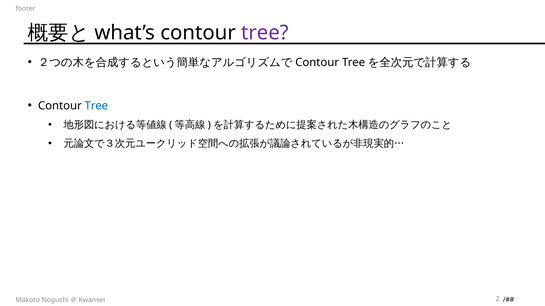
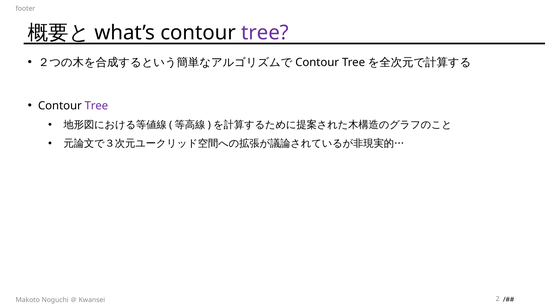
Tree at (96, 106) colour: blue -> purple
